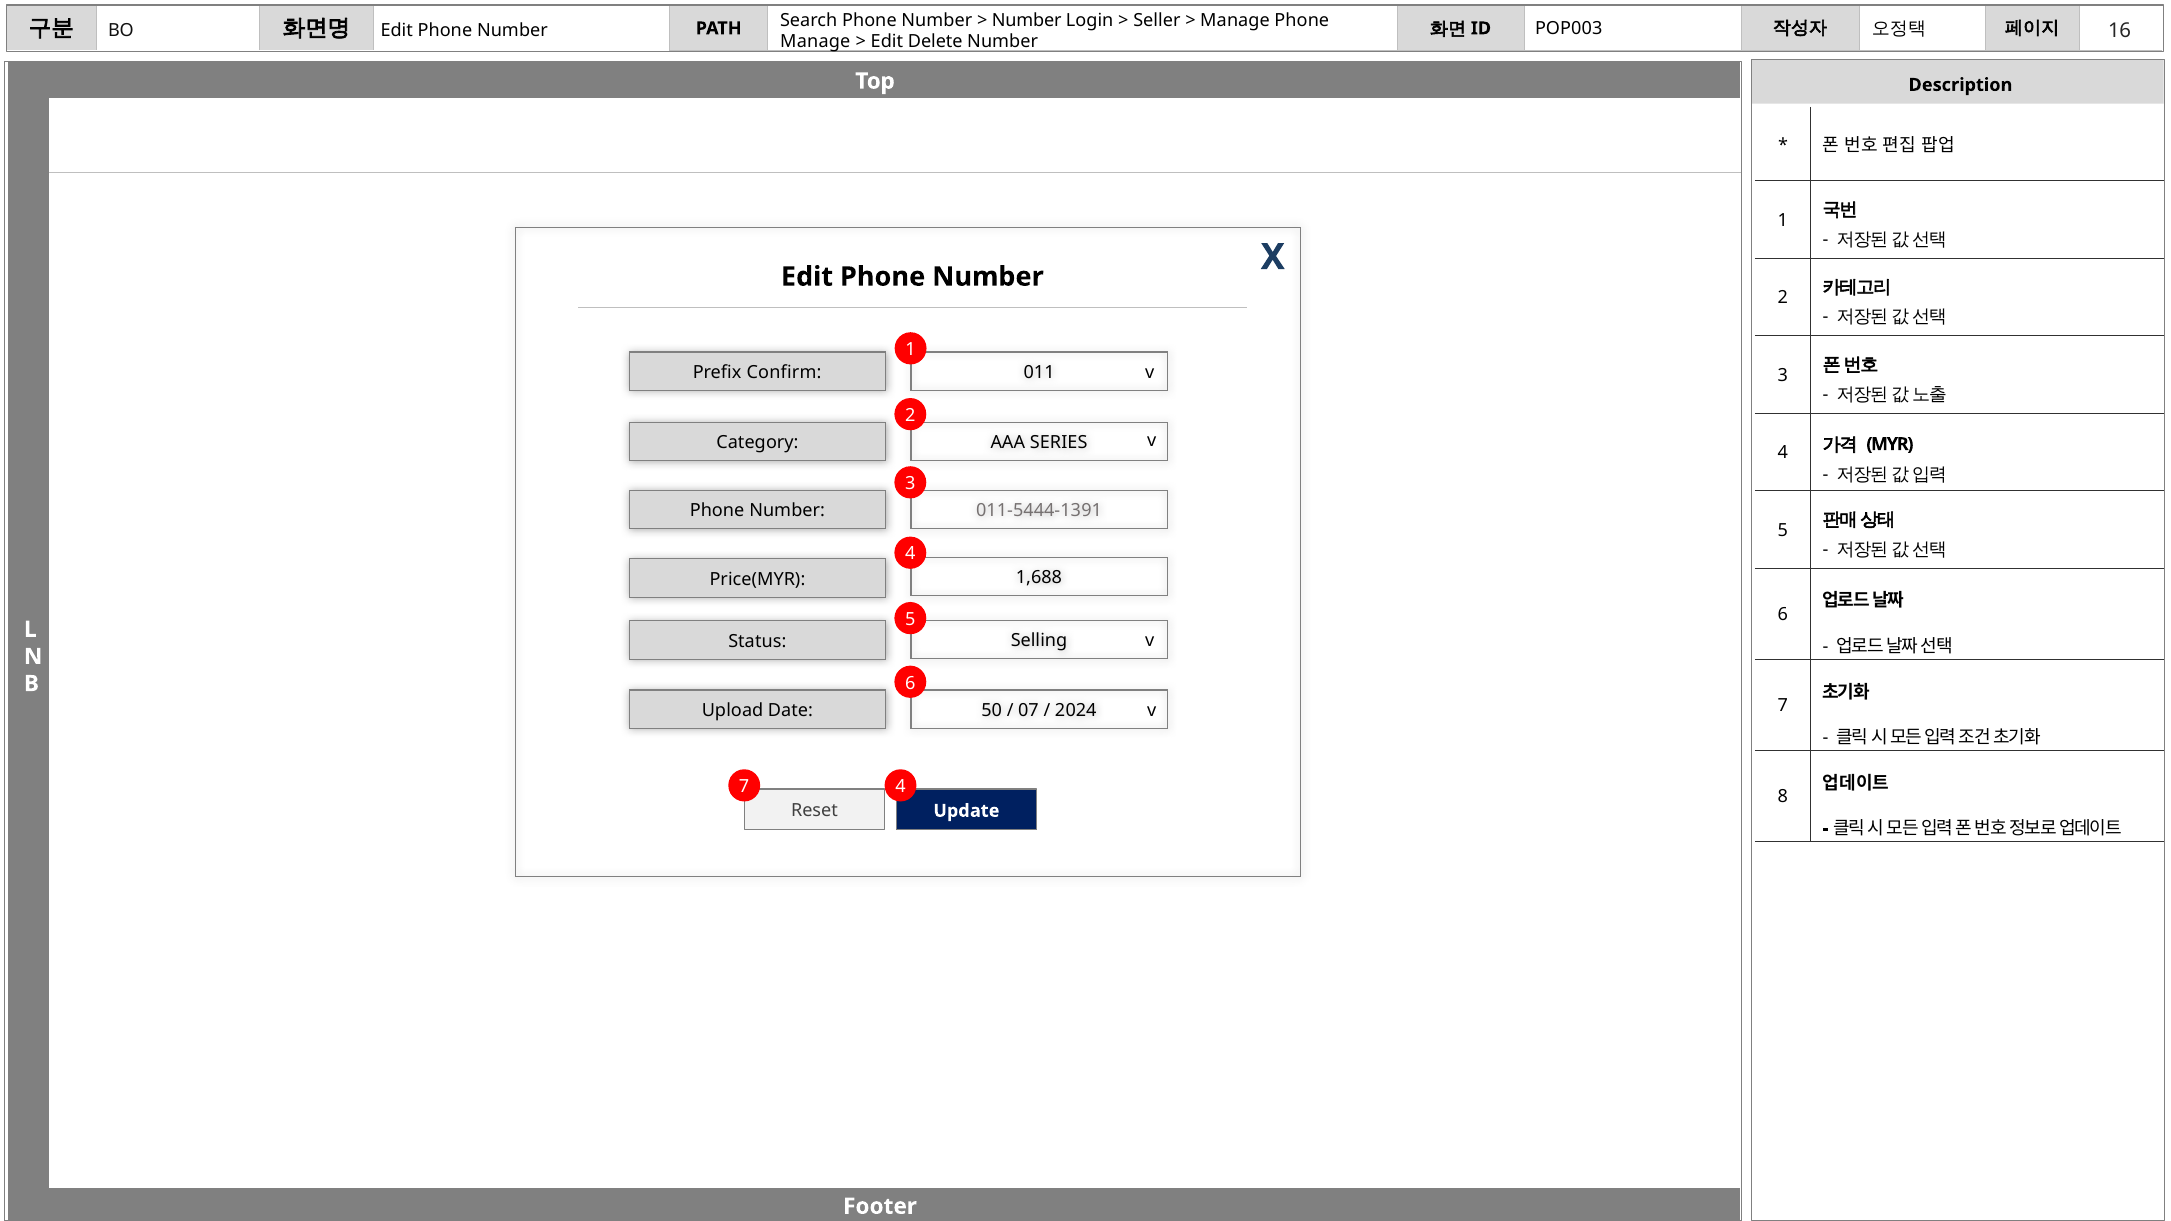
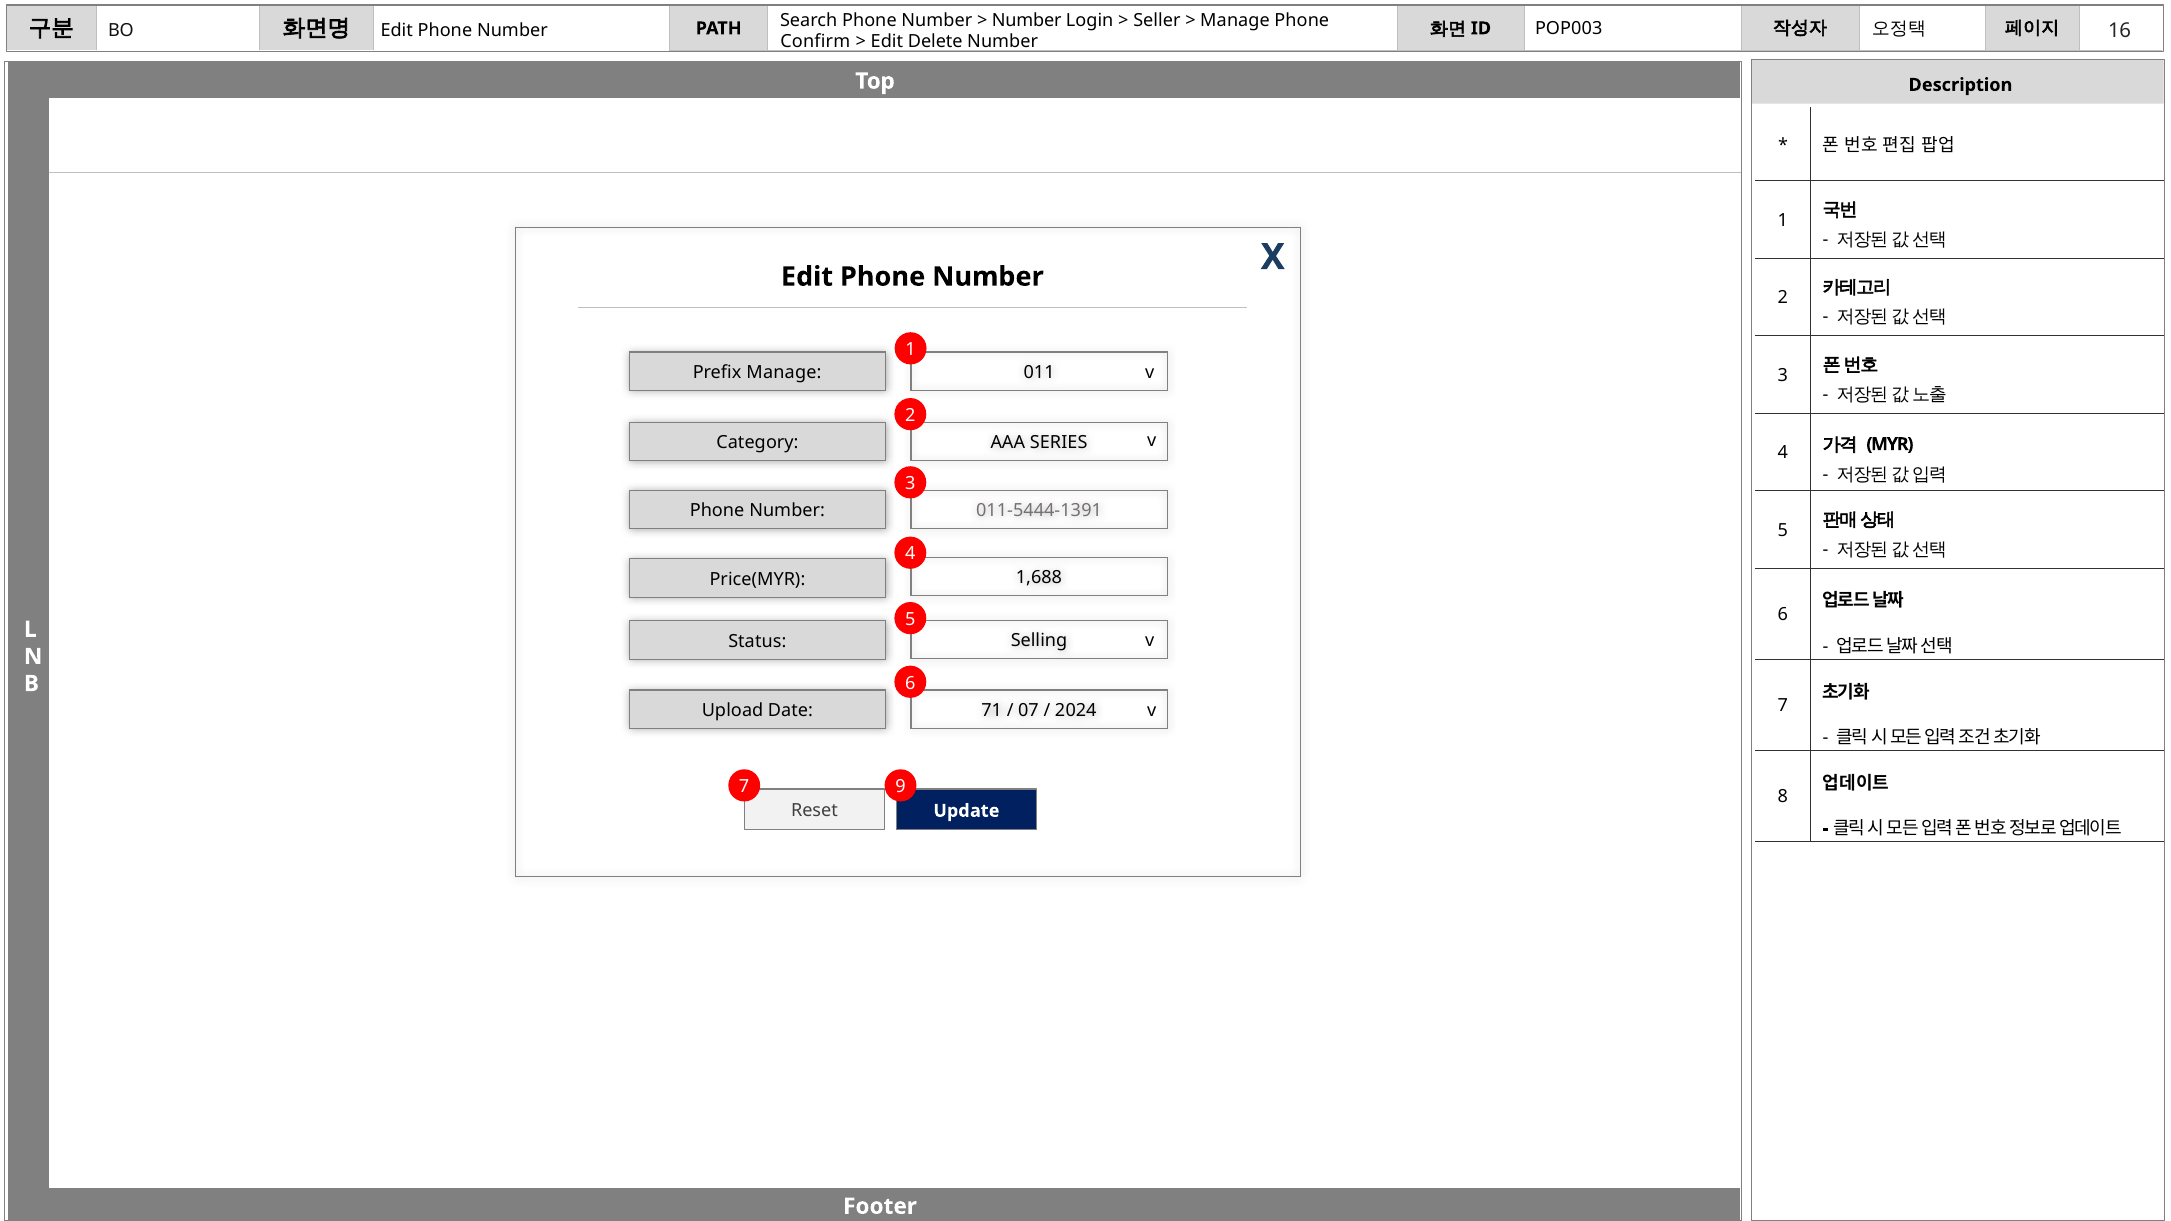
Manage at (815, 42): Manage -> Confirm
Prefix Confirm: Confirm -> Manage
50: 50 -> 71
7 4: 4 -> 9
